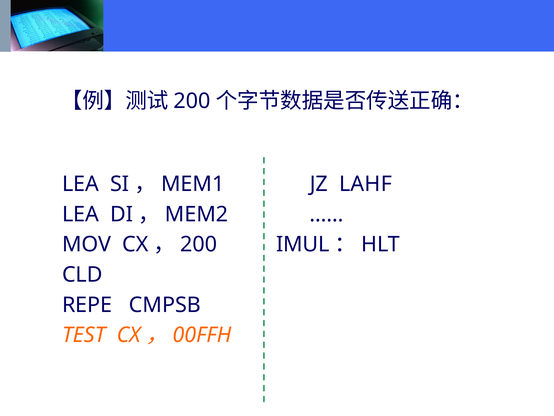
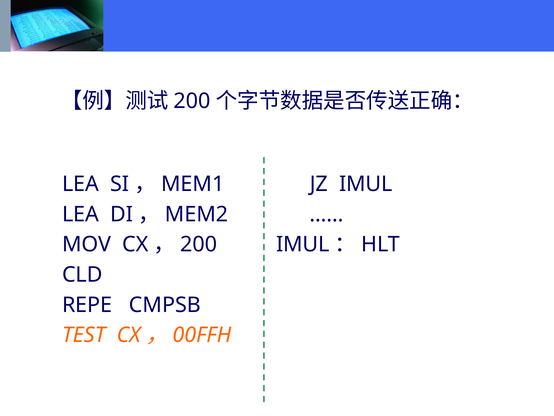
JZ LAHF: LAHF -> IMUL
